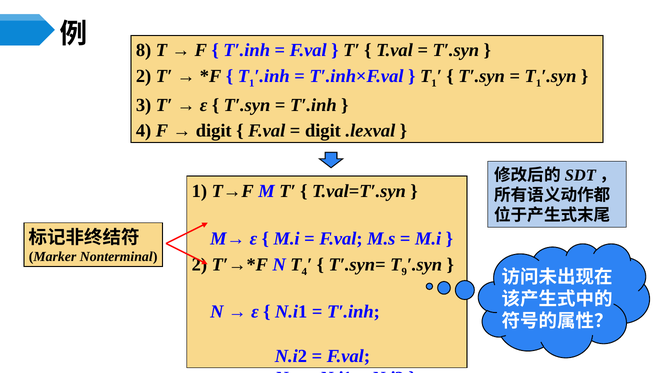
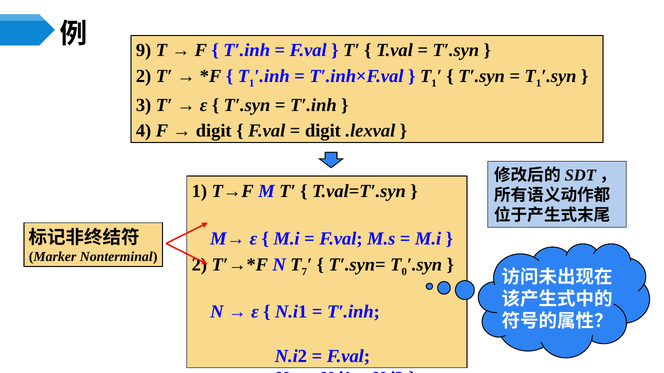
8: 8 -> 9
T 4: 4 -> 7
9: 9 -> 0
